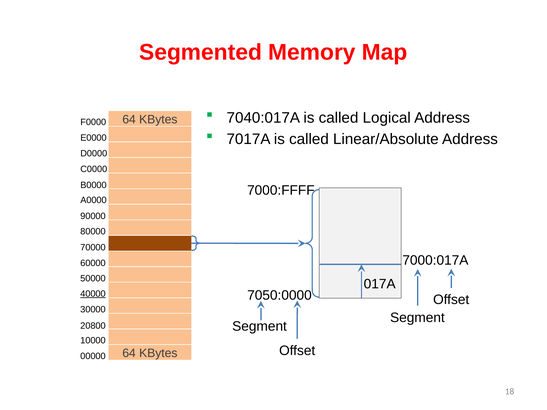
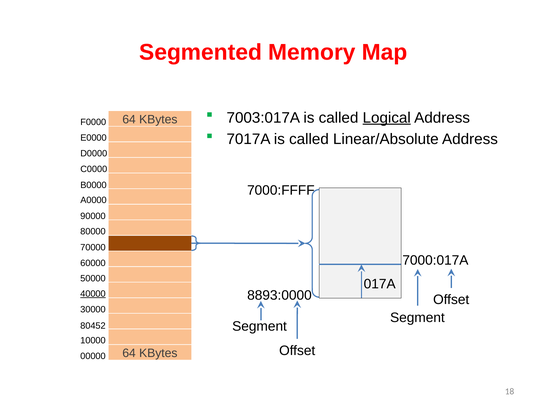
7040:017A: 7040:017A -> 7003:017A
Logical underline: none -> present
7050:0000: 7050:0000 -> 8893:0000
20800: 20800 -> 80452
